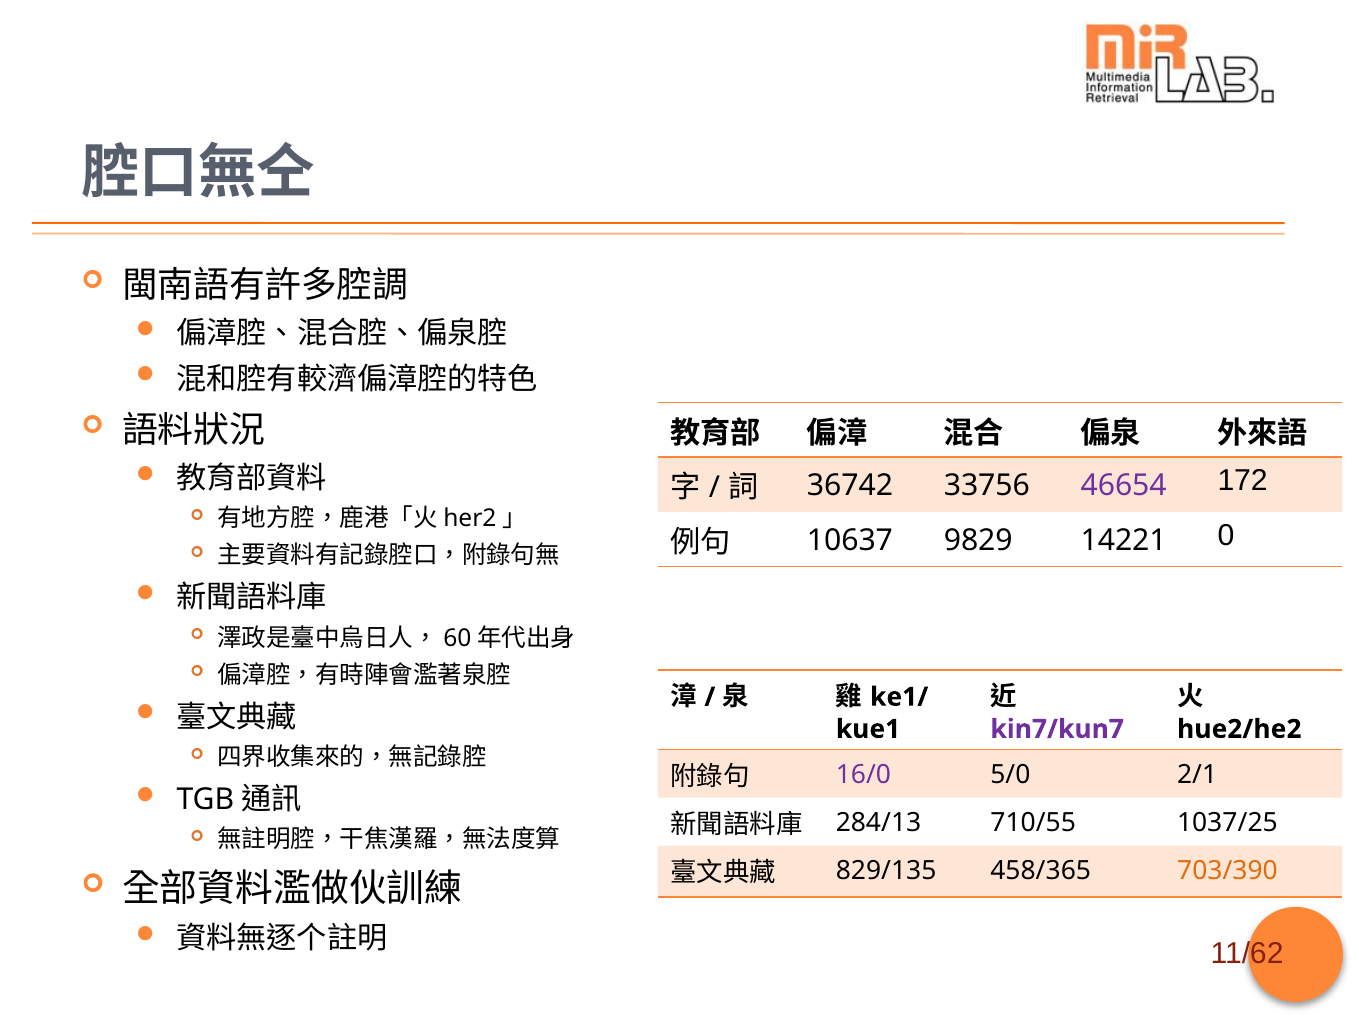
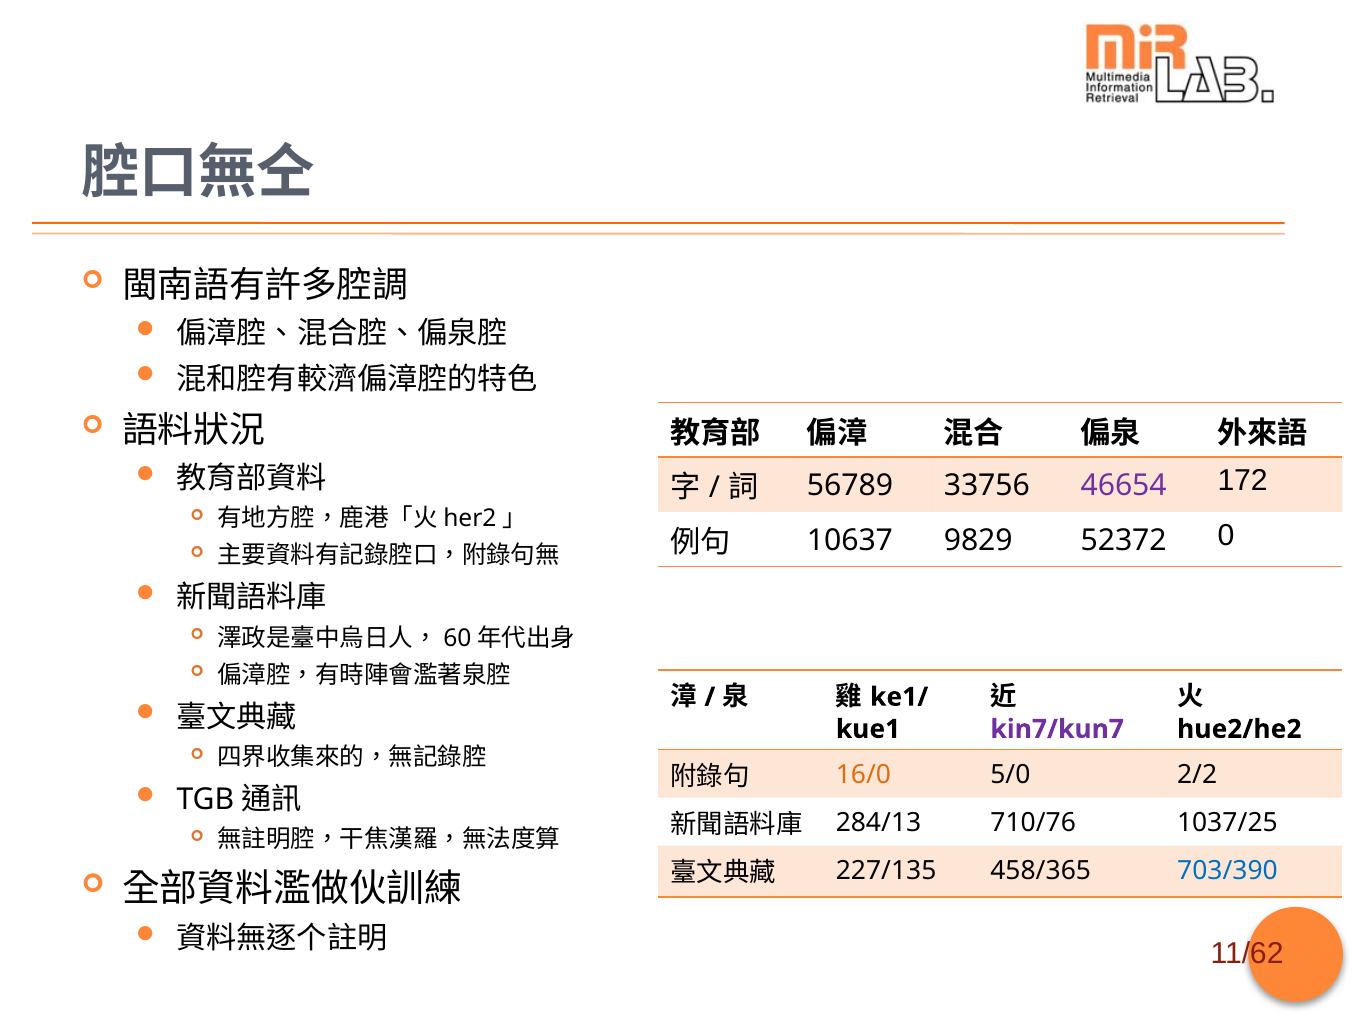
36742: 36742 -> 56789
14221: 14221 -> 52372
16/0 colour: purple -> orange
2/1: 2/1 -> 2/2
710/55: 710/55 -> 710/76
829/135: 829/135 -> 227/135
703/390 colour: orange -> blue
